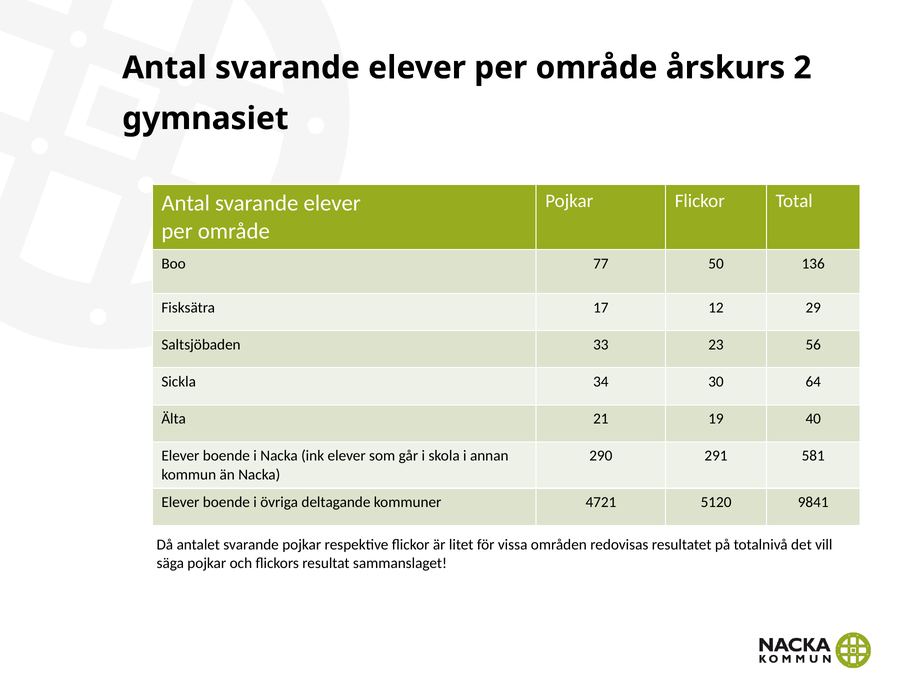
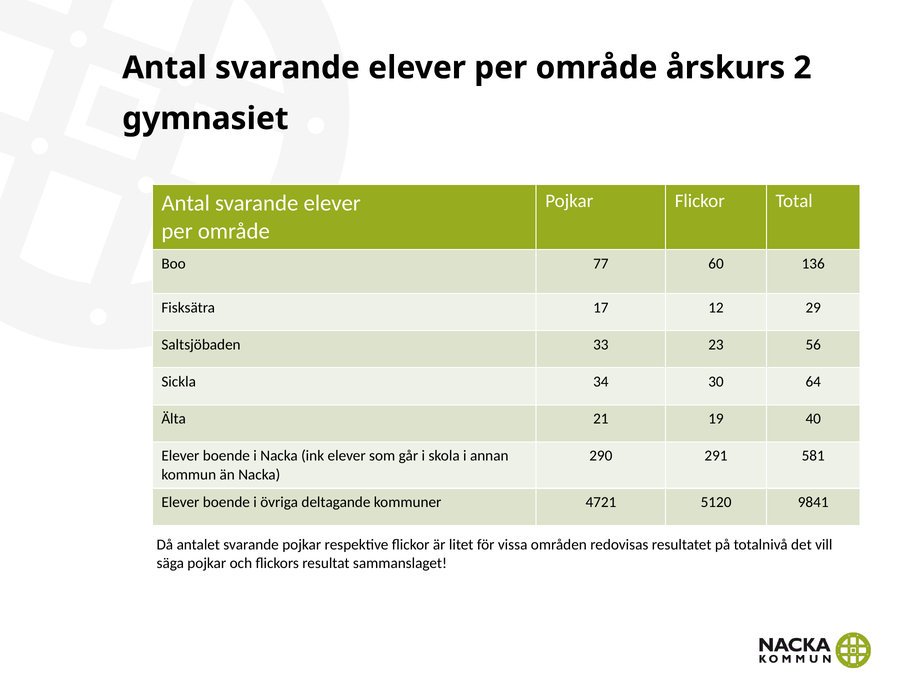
50: 50 -> 60
